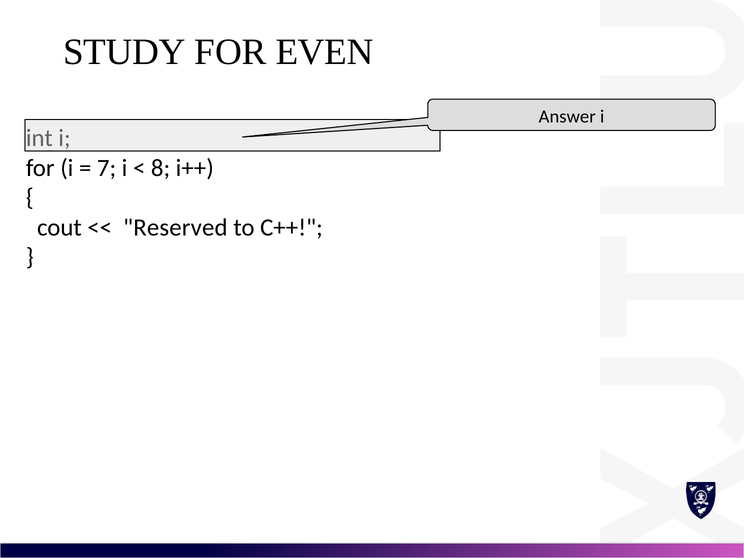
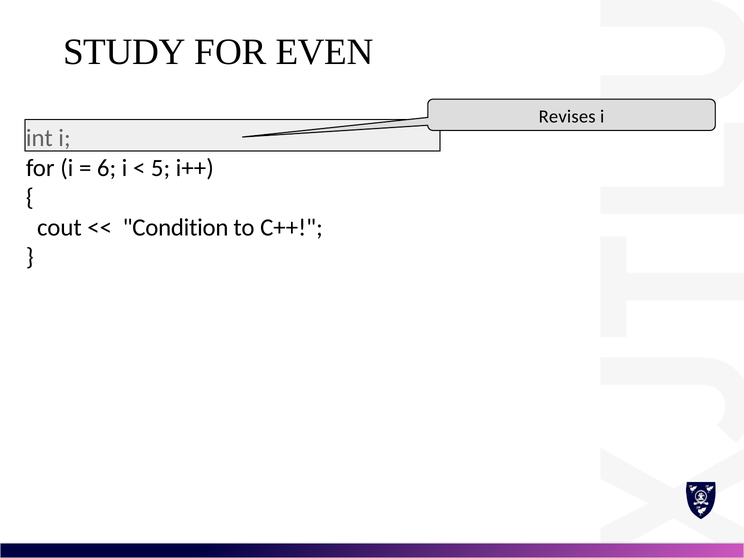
Answer: Answer -> Revises
7: 7 -> 6
8: 8 -> 5
Reserved: Reserved -> Condition
